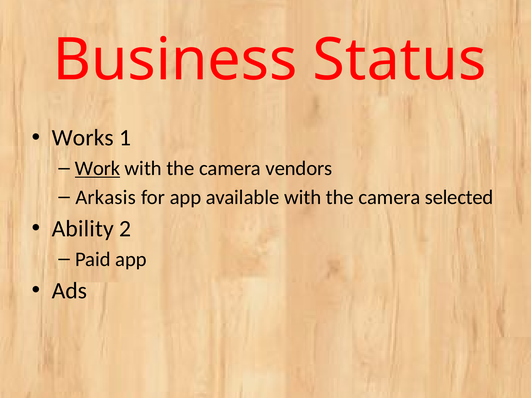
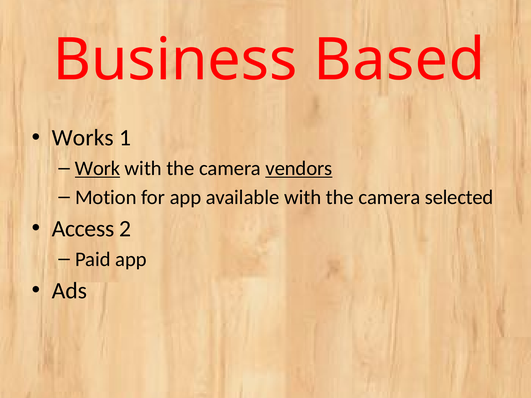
Status: Status -> Based
vendors underline: none -> present
Arkasis: Arkasis -> Motion
Ability: Ability -> Access
